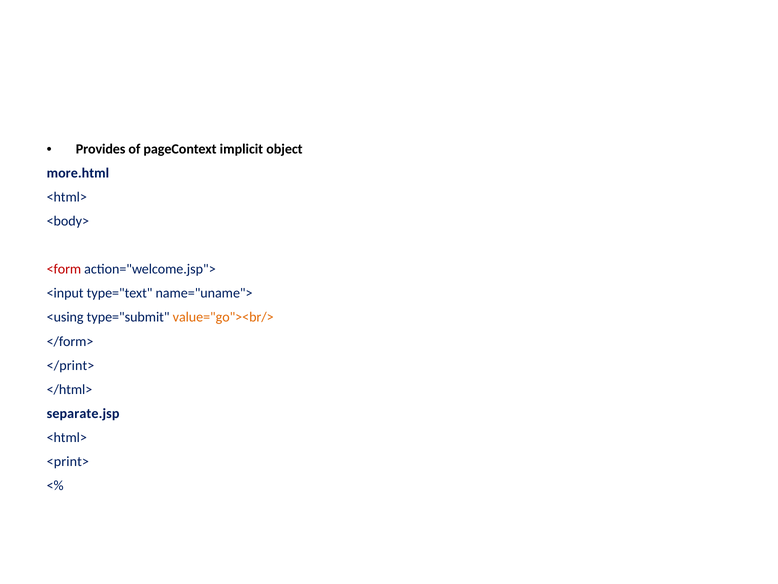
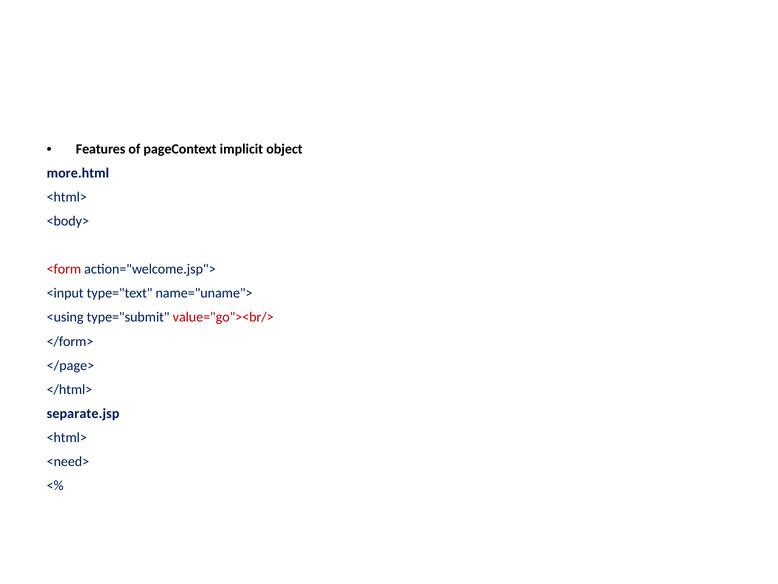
Provides: Provides -> Features
value="go"><br/> colour: orange -> red
</print>: </print> -> </page>
<print>: <print> -> <need>
